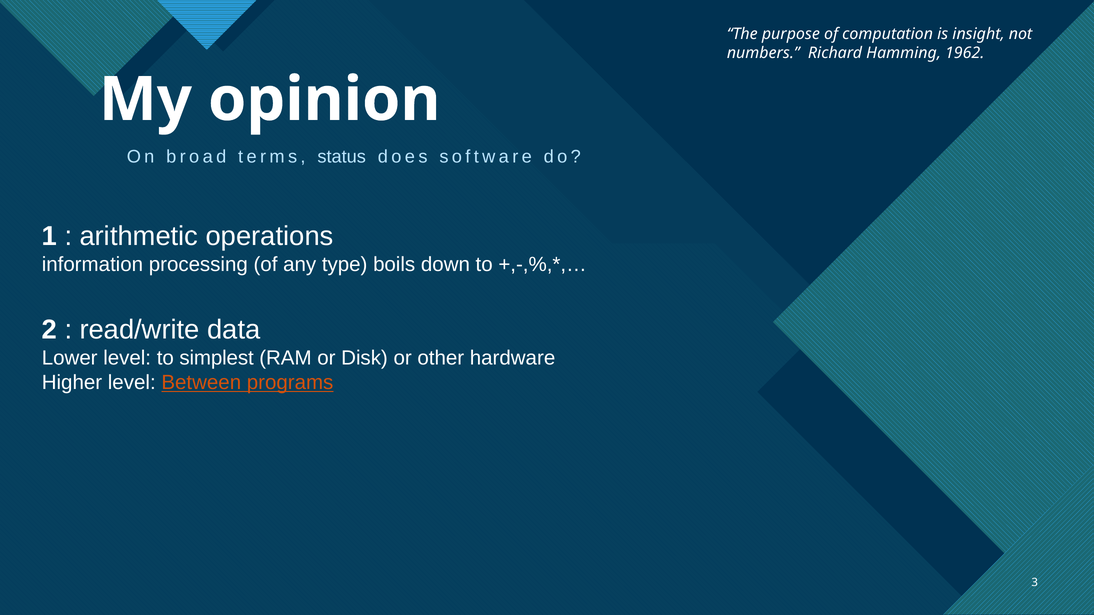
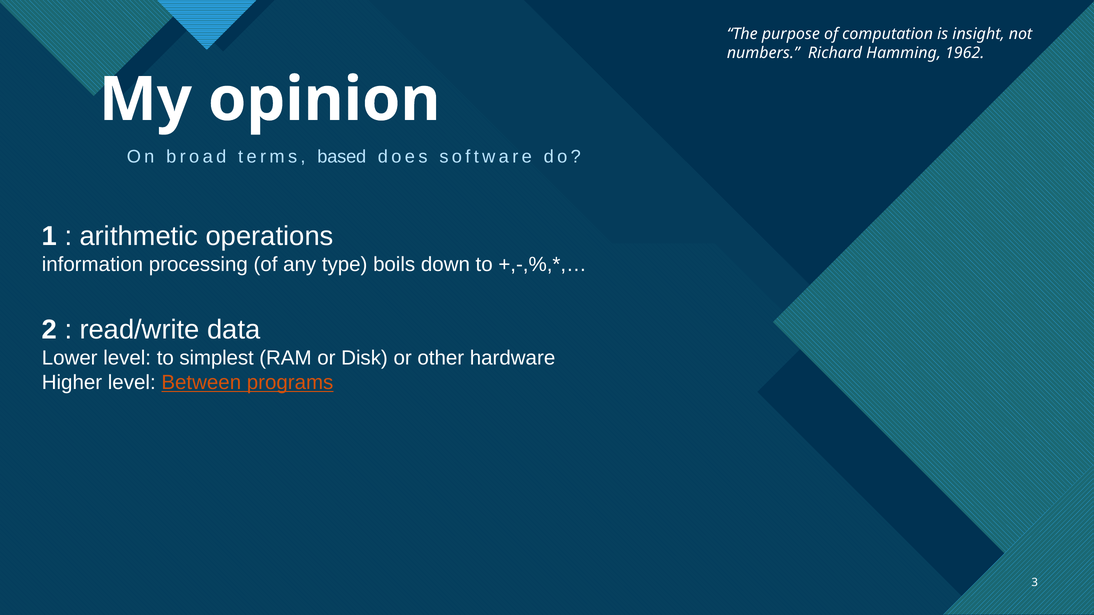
status: status -> based
